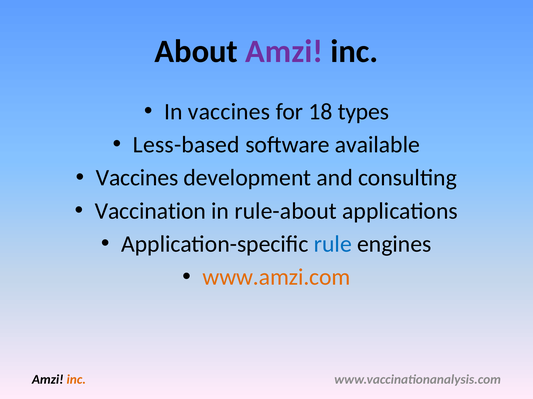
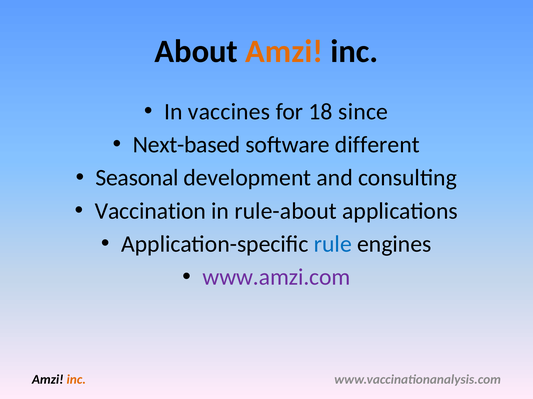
Amzi at (284, 52) colour: purple -> orange
types: types -> since
Less-based: Less-based -> Next-based
available: available -> different
Vaccines at (137, 178): Vaccines -> Seasonal
www.amzi.com colour: orange -> purple
